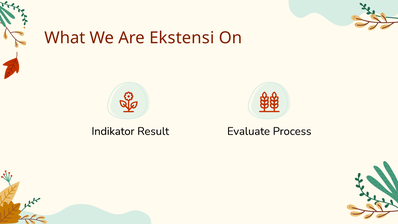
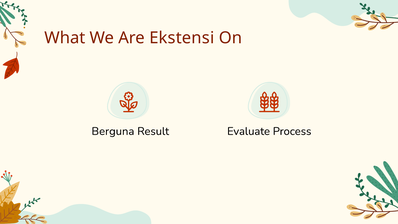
Indikator: Indikator -> Berguna
